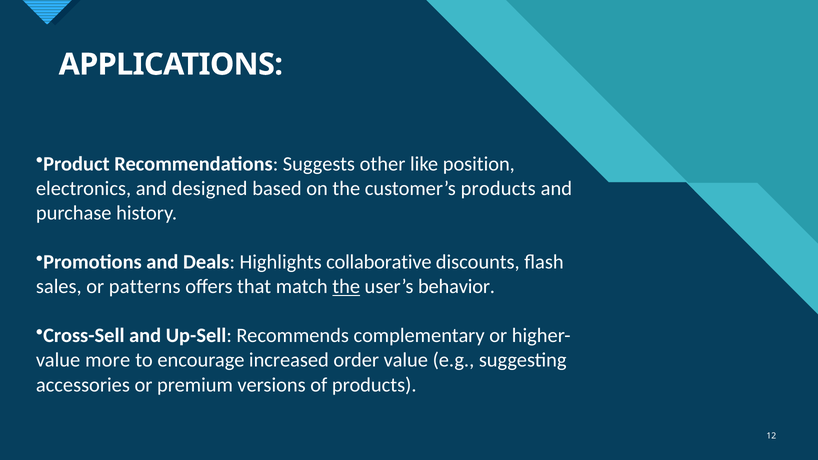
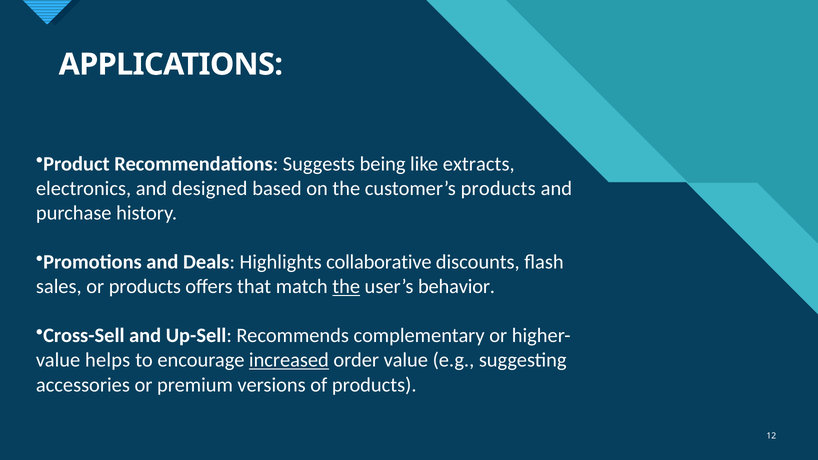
other: other -> being
position: position -> extracts
or patterns: patterns -> products
more: more -> helps
increased underline: none -> present
